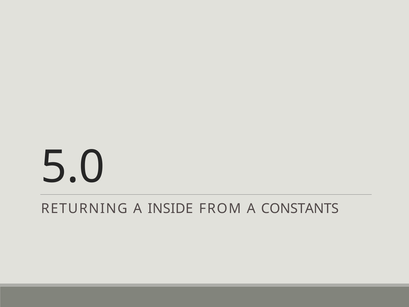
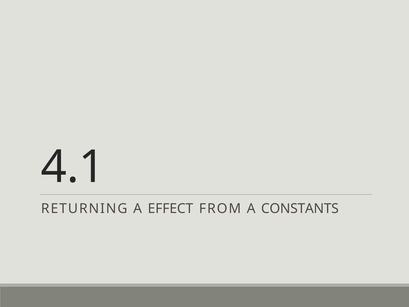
5.0: 5.0 -> 4.1
INSIDE: INSIDE -> EFFECT
